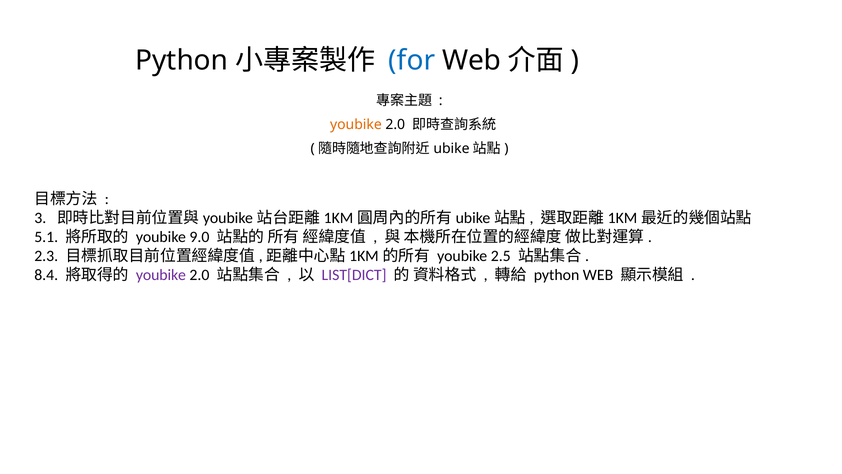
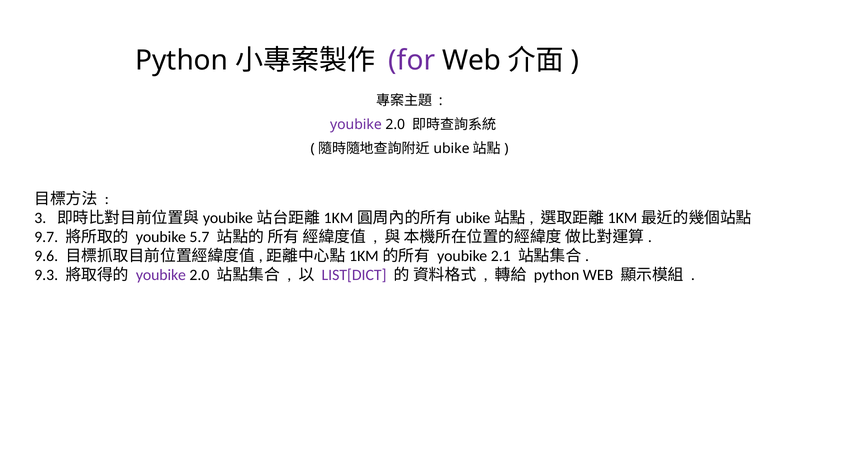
for colour: blue -> purple
youbike at (356, 124) colour: orange -> purple
5.1: 5.1 -> 9.7
9.0: 9.0 -> 5.7
2.3: 2.3 -> 9.6
2.5: 2.5 -> 2.1
8.4: 8.4 -> 9.3
